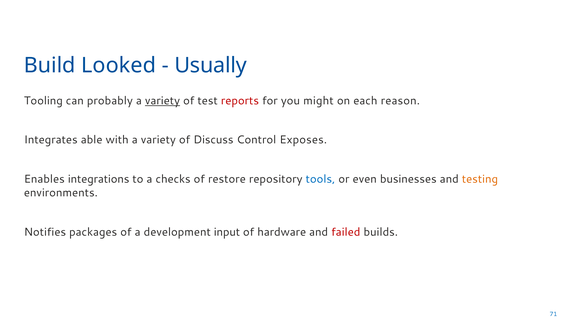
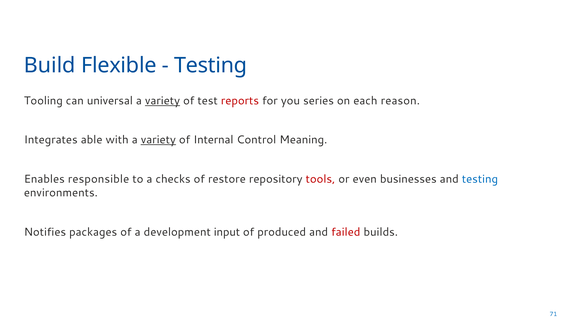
Looked: Looked -> Flexible
Usually at (211, 65): Usually -> Testing
probably: probably -> universal
might: might -> series
variety at (158, 140) underline: none -> present
Discuss: Discuss -> Internal
Exposes: Exposes -> Meaning
integrations: integrations -> responsible
tools colour: blue -> red
testing at (480, 179) colour: orange -> blue
hardware: hardware -> produced
